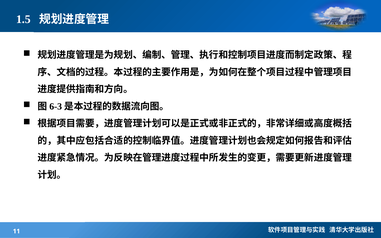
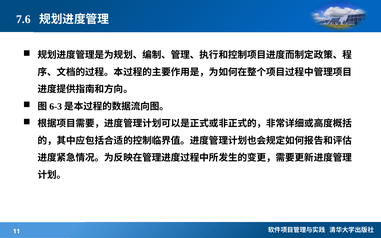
1.5: 1.5 -> 7.6
